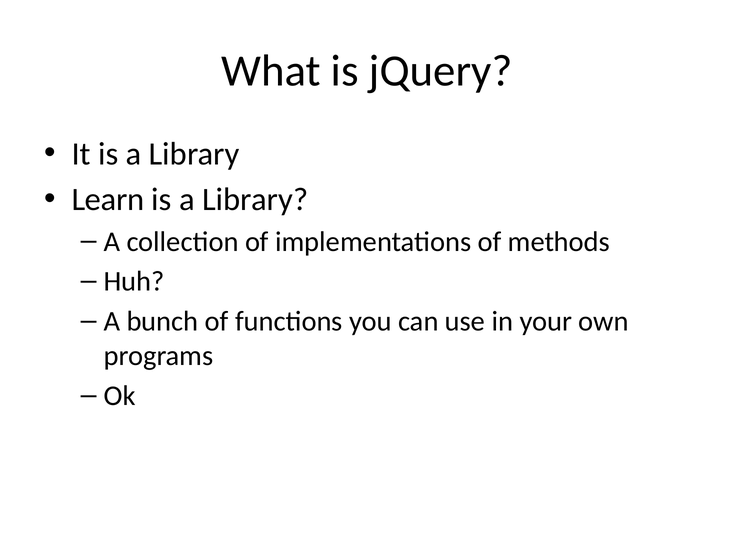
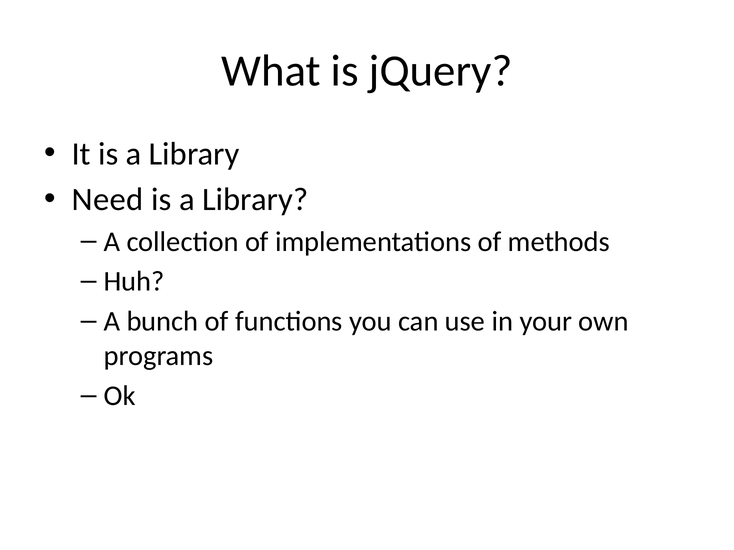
Learn: Learn -> Need
